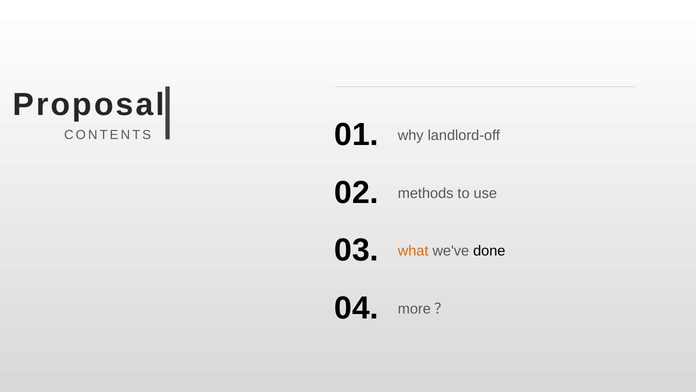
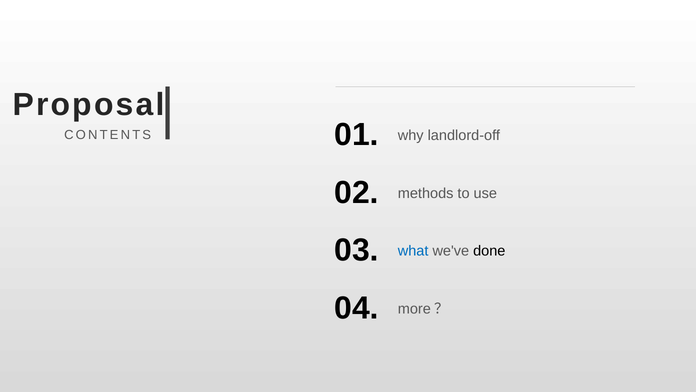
what colour: orange -> blue
